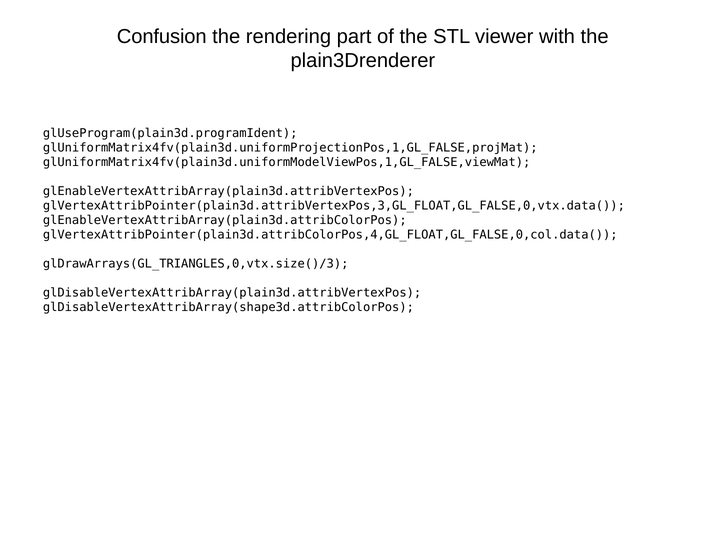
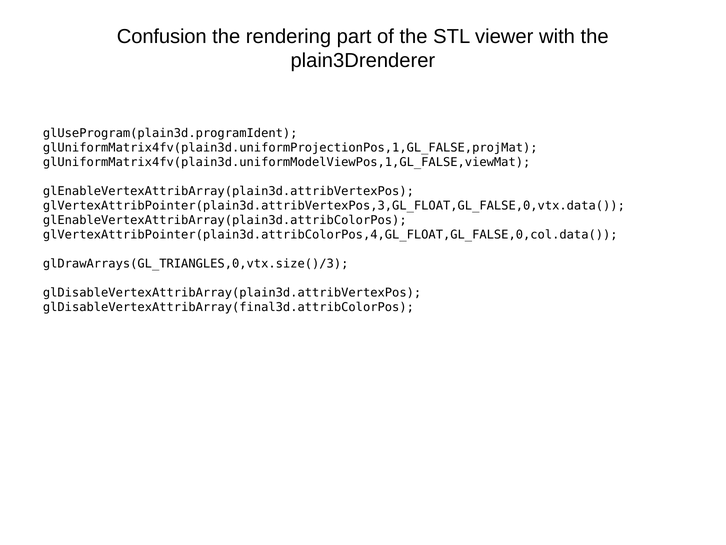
glDisableVertexAttribArray(shape3d.attribColorPos: glDisableVertexAttribArray(shape3d.attribColorPos -> glDisableVertexAttribArray(final3d.attribColorPos
